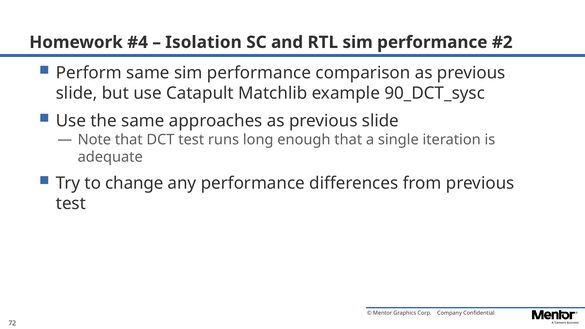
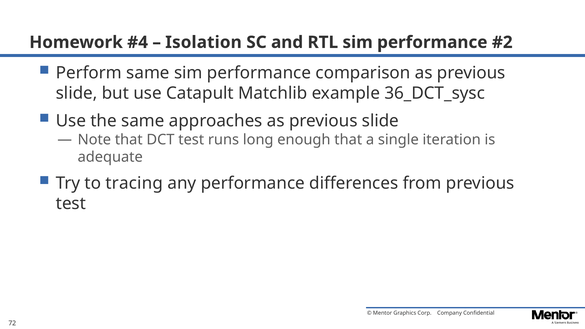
90_DCT_sysc: 90_DCT_sysc -> 36_DCT_sysc
change: change -> tracing
